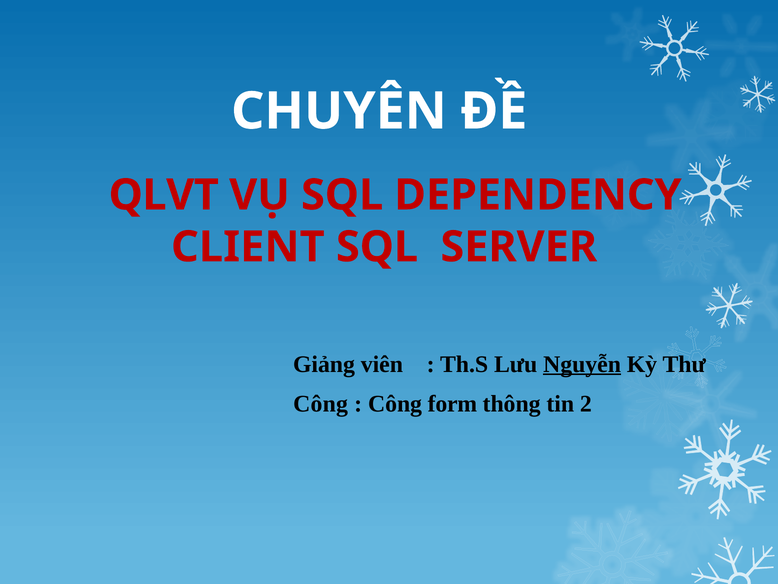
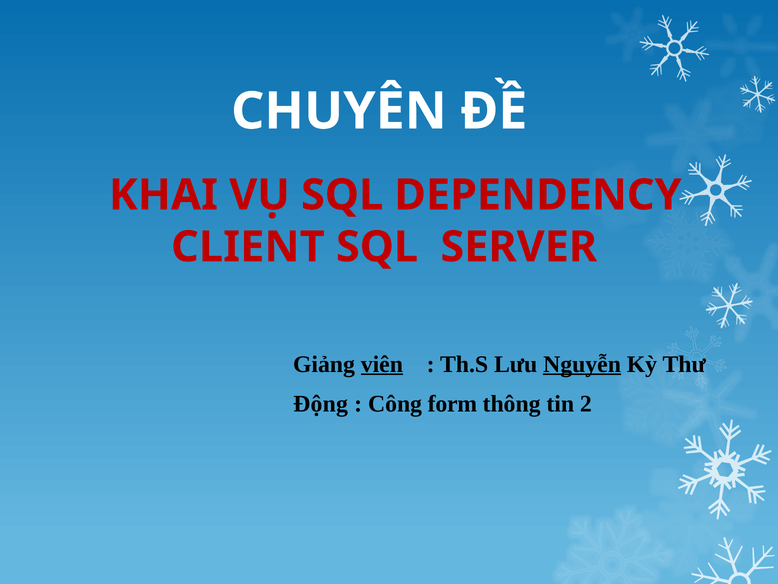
QLVT: QLVT -> KHAI
viên underline: none -> present
Công at (321, 404): Công -> Động
